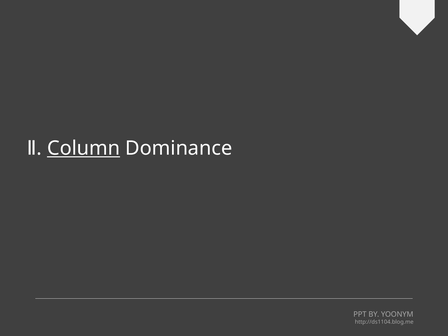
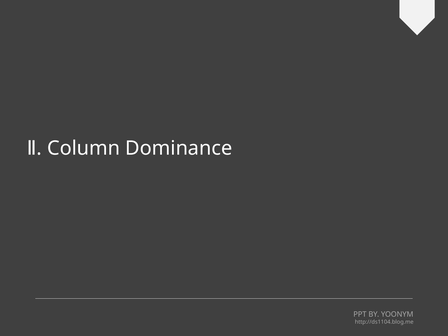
Column underline: present -> none
